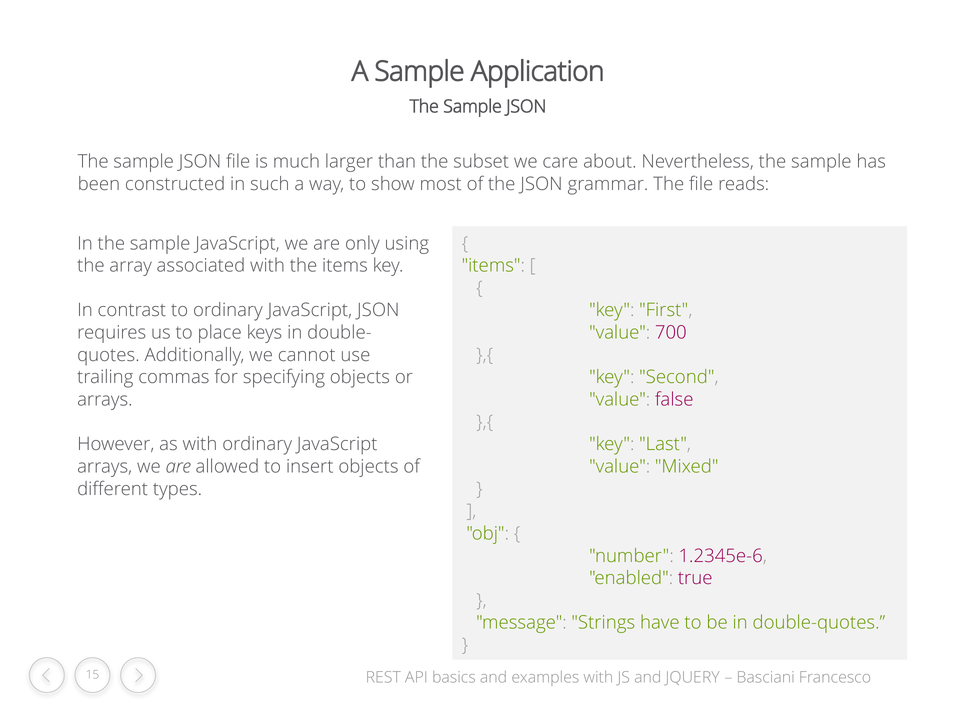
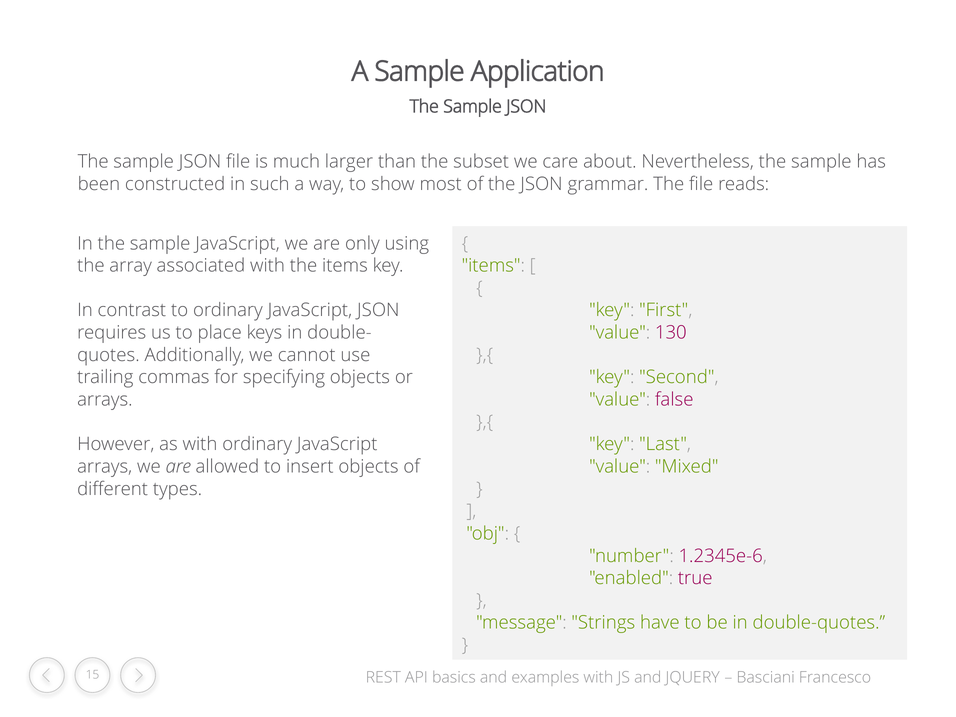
700: 700 -> 130
